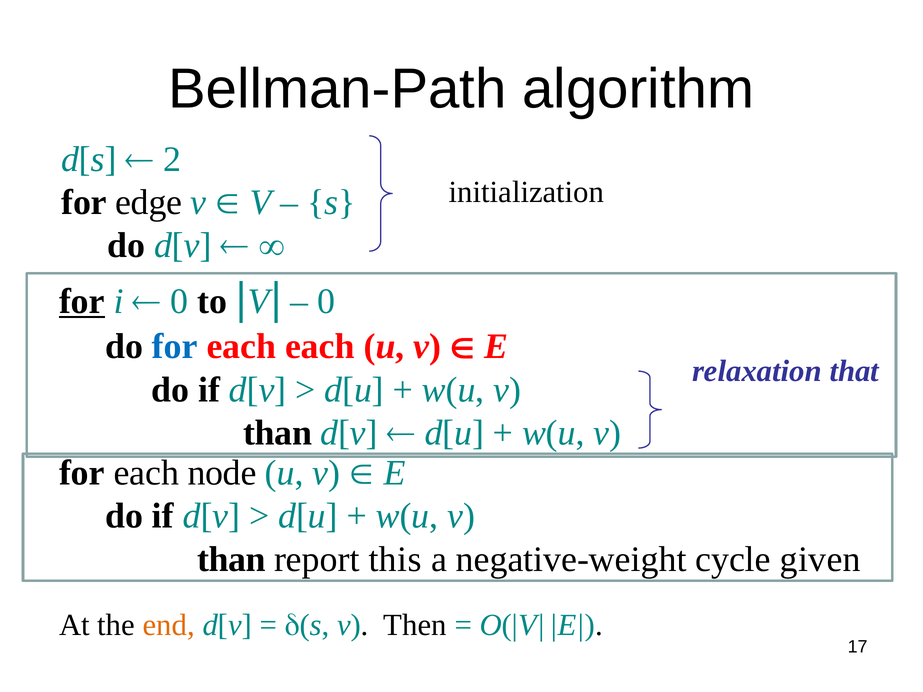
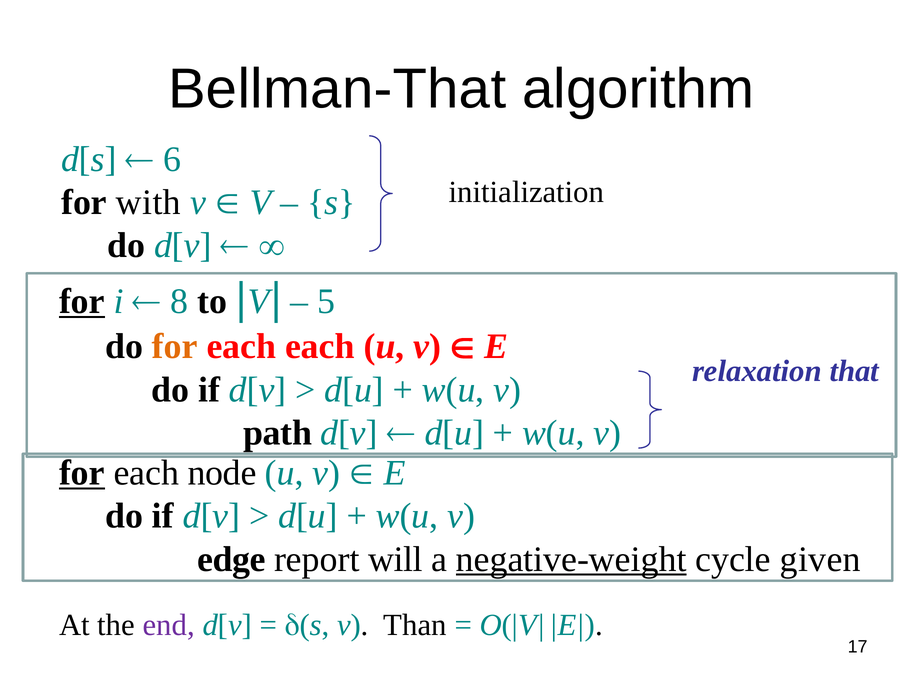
Bellman-Path: Bellman-Path -> Bellman-That
2: 2 -> 6
edge: edge -> with
0 at (179, 302): 0 -> 8
0 at (326, 302): 0 -> 5
for at (175, 347) colour: blue -> orange
than at (278, 433): than -> path
for at (82, 473) underline: none -> present
than at (231, 559): than -> edge
this: this -> will
negative-weight underline: none -> present
end colour: orange -> purple
Then: Then -> Than
